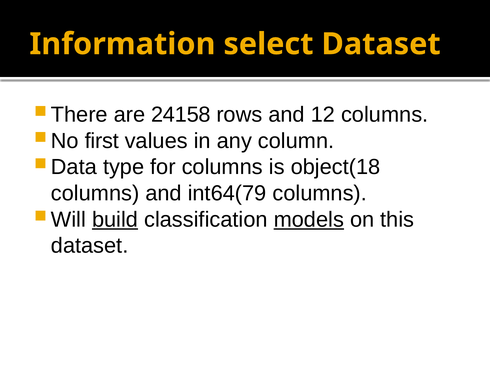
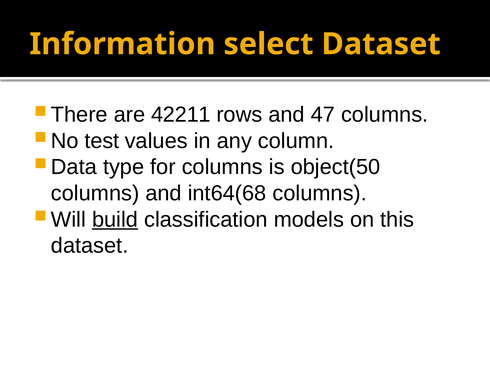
24158: 24158 -> 42211
12: 12 -> 47
first: first -> test
object(18: object(18 -> object(50
int64(79: int64(79 -> int64(68
models underline: present -> none
